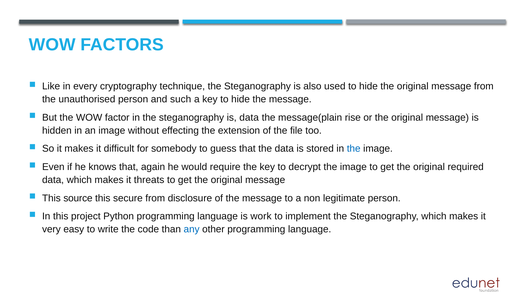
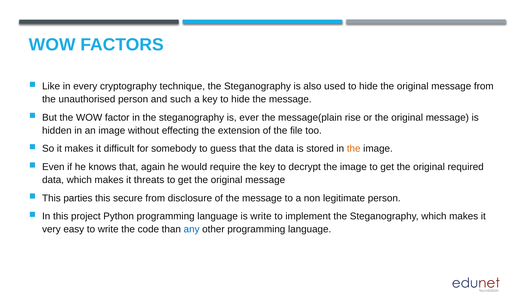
is data: data -> ever
the at (354, 149) colour: blue -> orange
source: source -> parties
is work: work -> write
